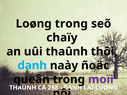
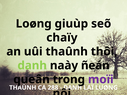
Loøng trong: trong -> giuùp
danh at (32, 66) colour: light blue -> light green
ñoäc: ñoäc -> ñeán
